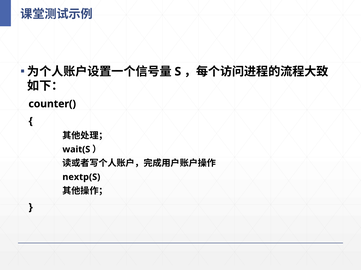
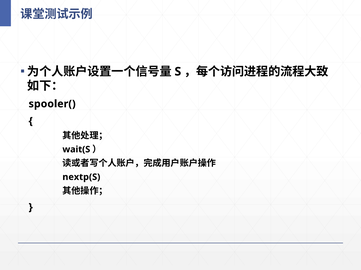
counter(: counter( -> spooler(
